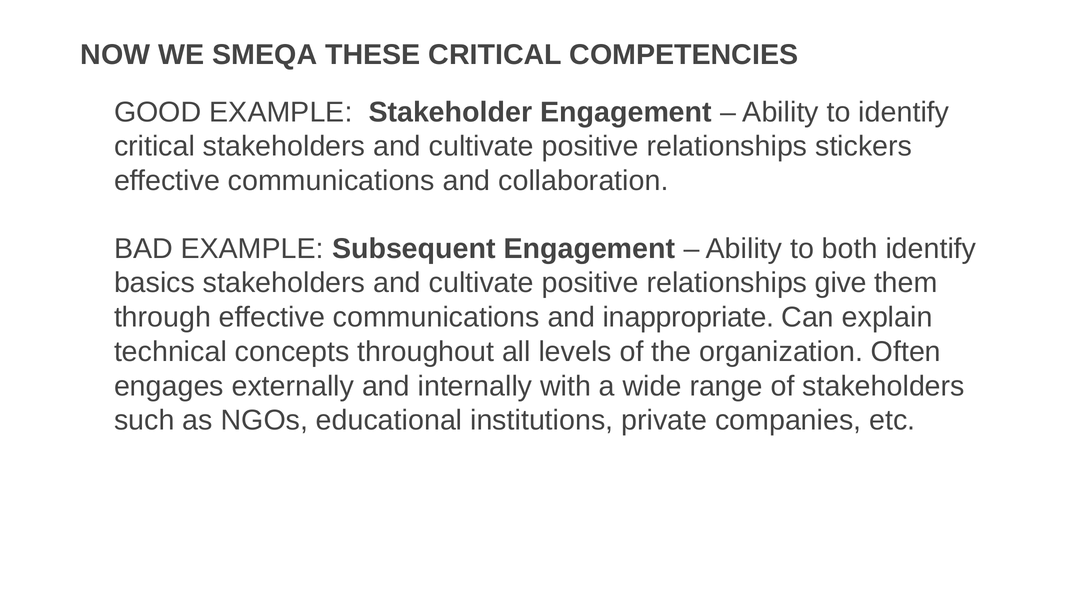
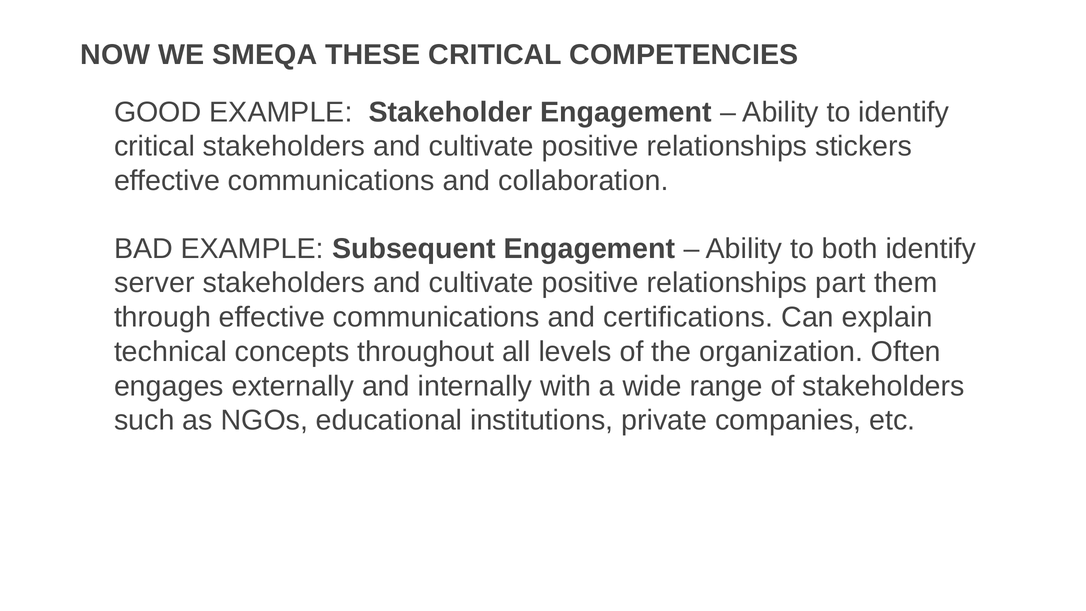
basics: basics -> server
give: give -> part
inappropriate: inappropriate -> certifications
